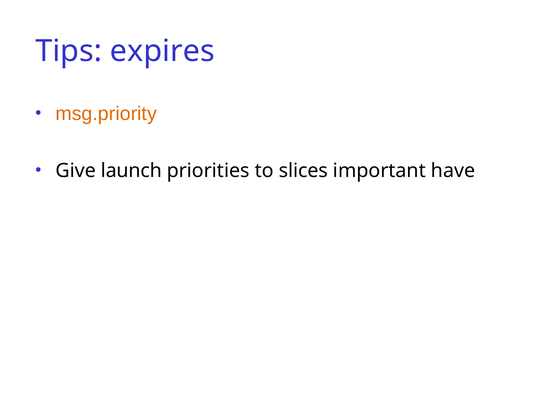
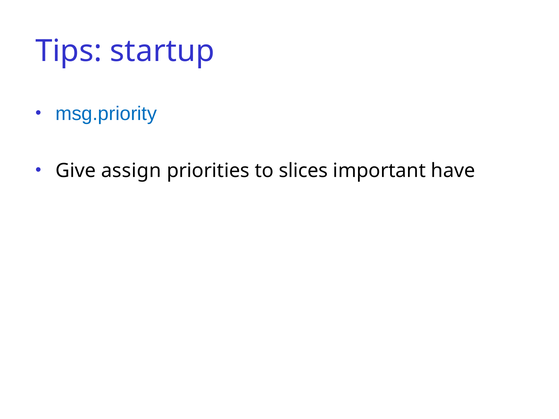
expires: expires -> startup
msg.priority colour: orange -> blue
launch: launch -> assign
